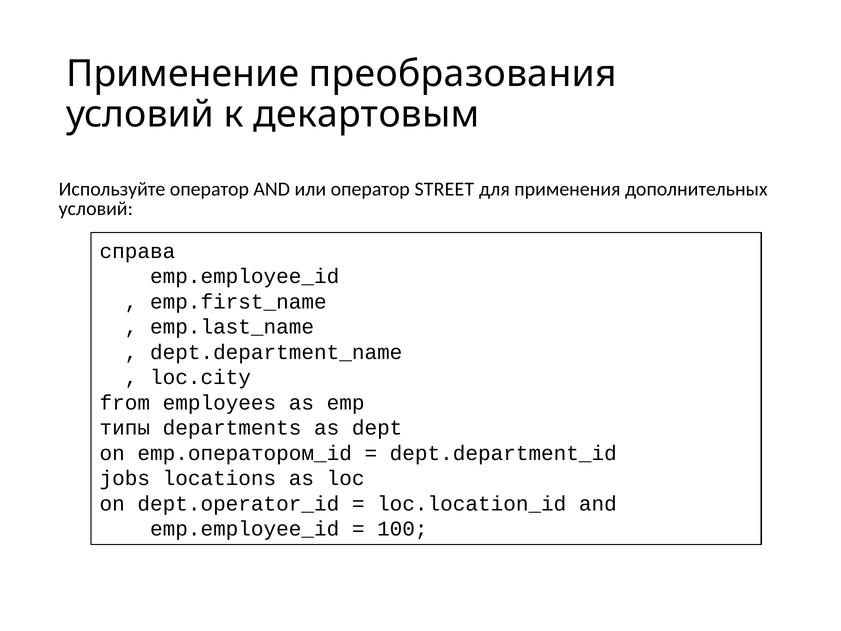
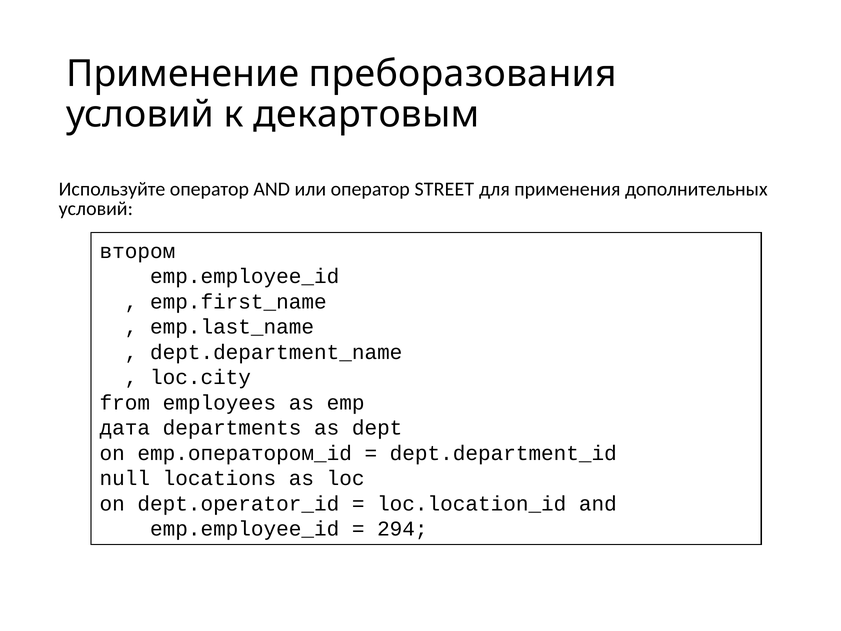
преобразования: преобразования -> преборазования
справа: справа -> втором
типы: типы -> дата
jobs: jobs -> null
100: 100 -> 294
